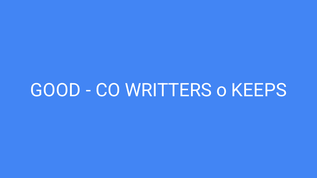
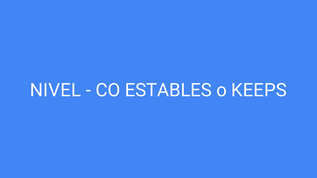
GOOD: GOOD -> NIVEL
WRITTERS: WRITTERS -> ESTABLES
